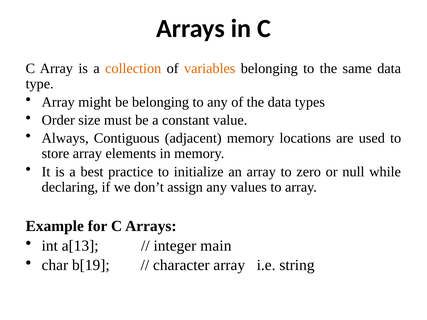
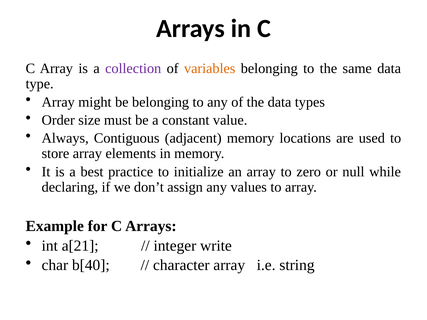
collection colour: orange -> purple
a[13: a[13 -> a[21
main: main -> write
b[19: b[19 -> b[40
